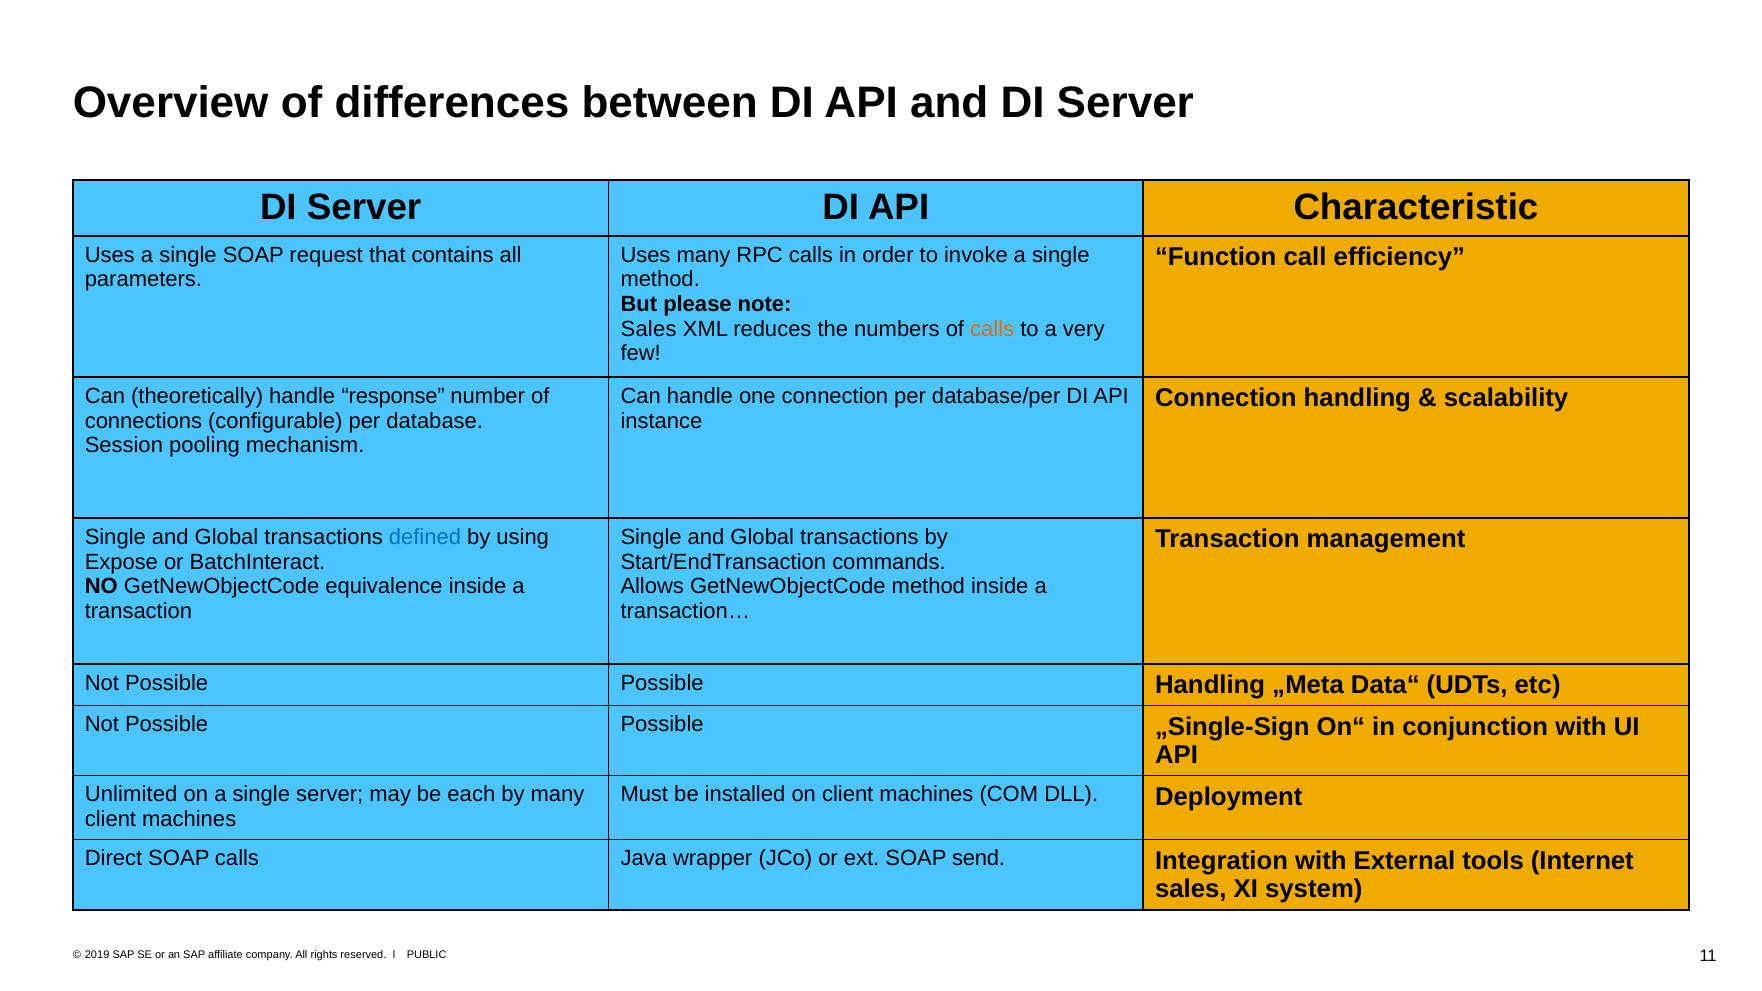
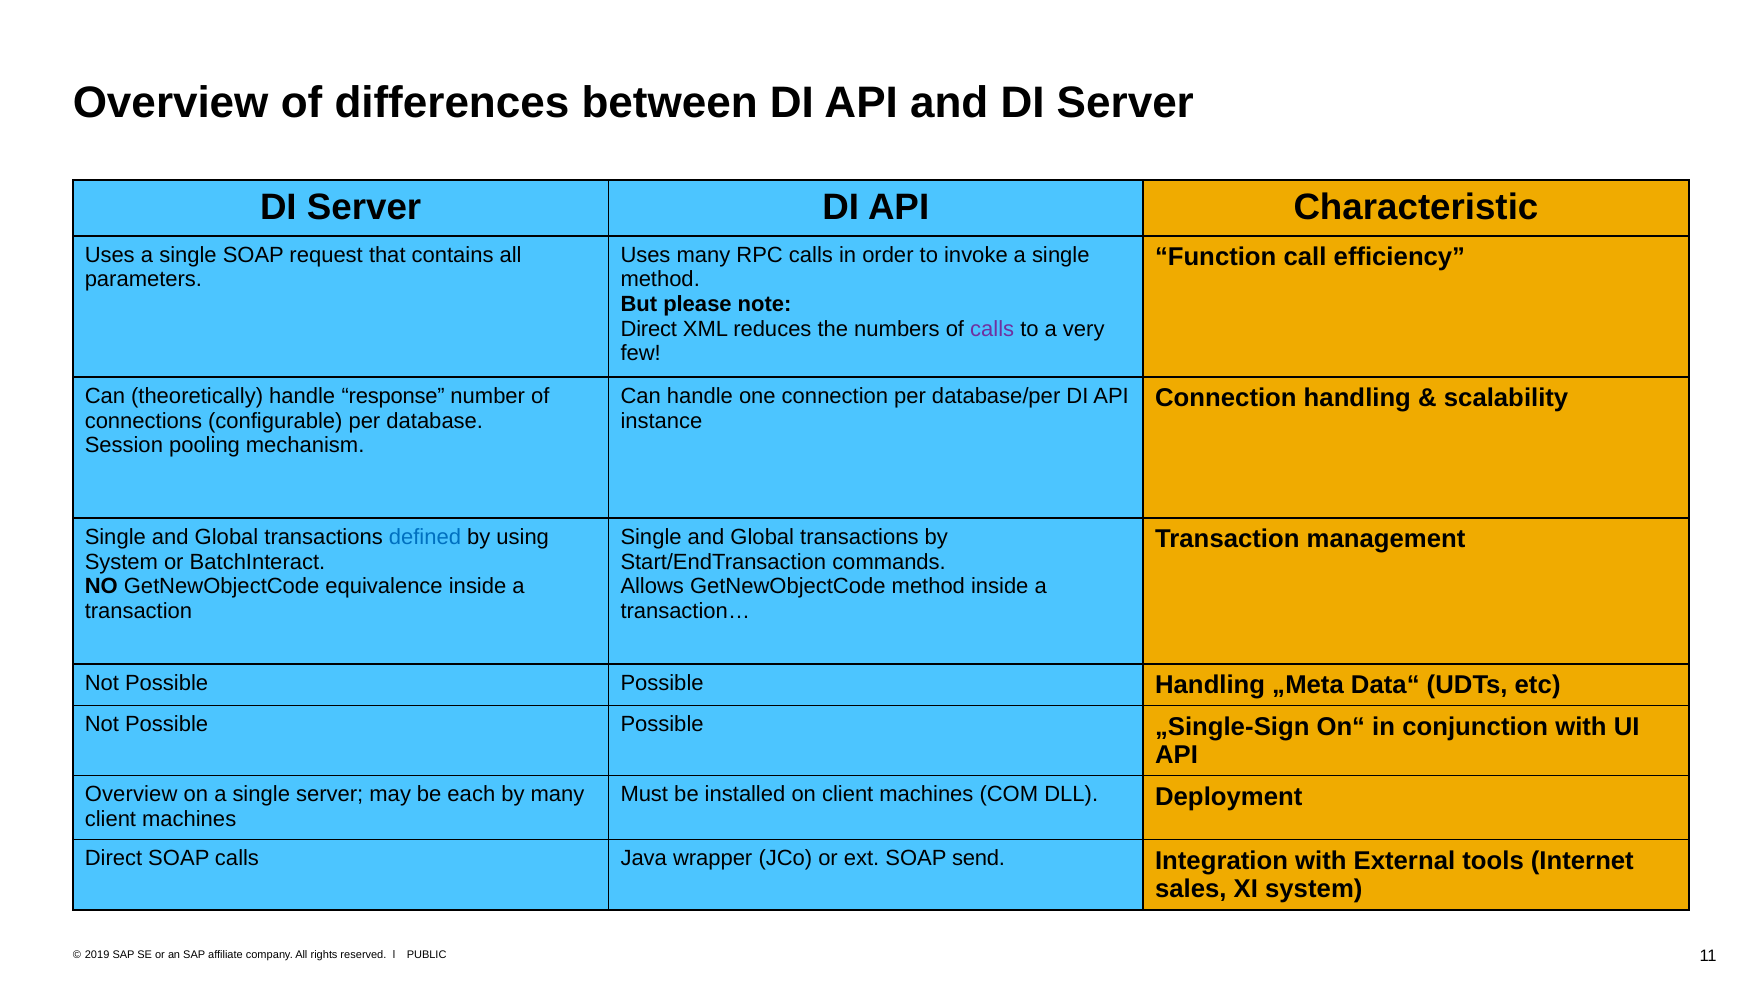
Sales at (649, 329): Sales -> Direct
calls at (992, 329) colour: orange -> purple
Expose at (121, 562): Expose -> System
Unlimited at (131, 795): Unlimited -> Overview
